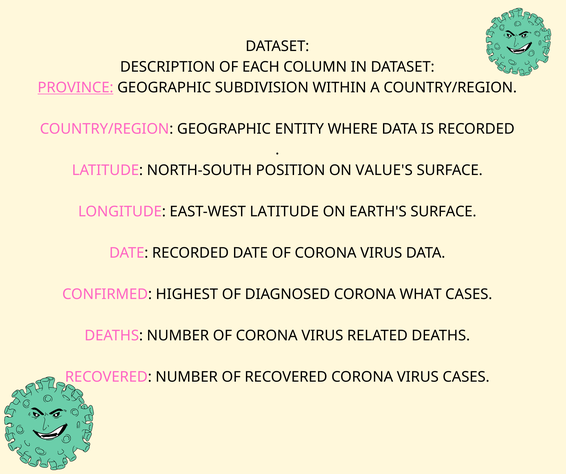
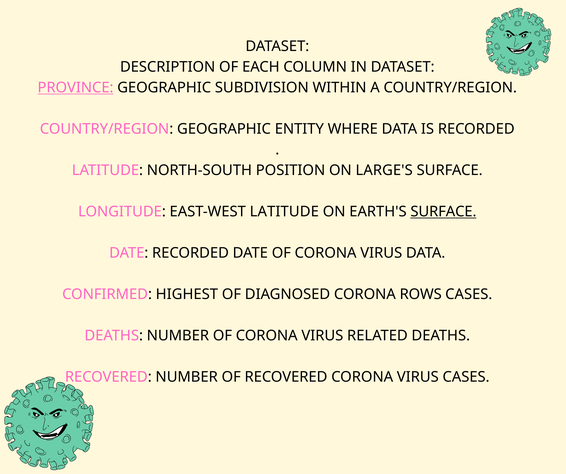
VALUE'S: VALUE'S -> LARGE'S
SURFACE at (443, 212) underline: none -> present
WHAT: WHAT -> ROWS
